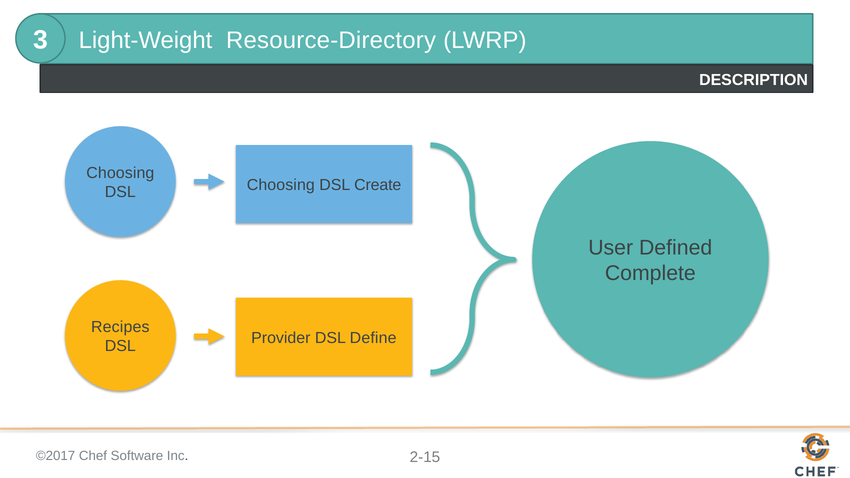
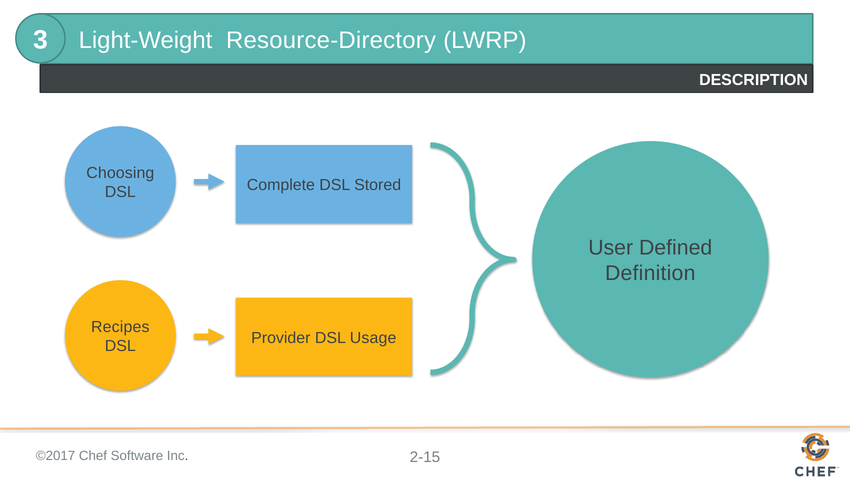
Choosing at (281, 185): Choosing -> Complete
Create: Create -> Stored
Complete: Complete -> Definition
Define: Define -> Usage
